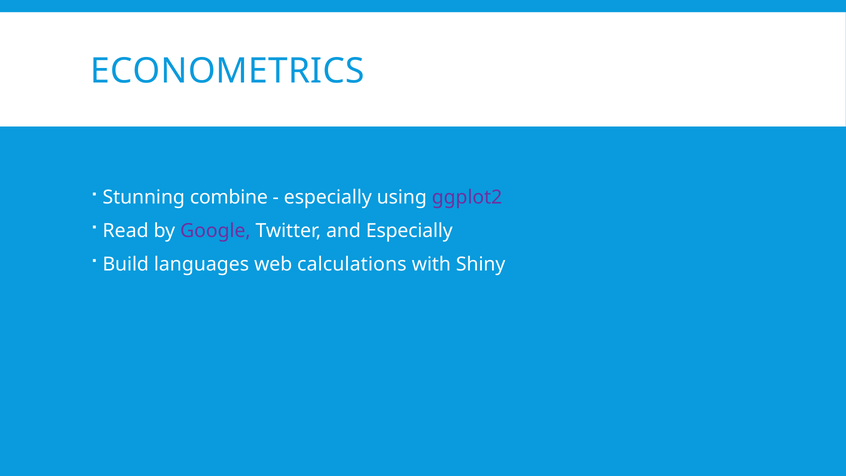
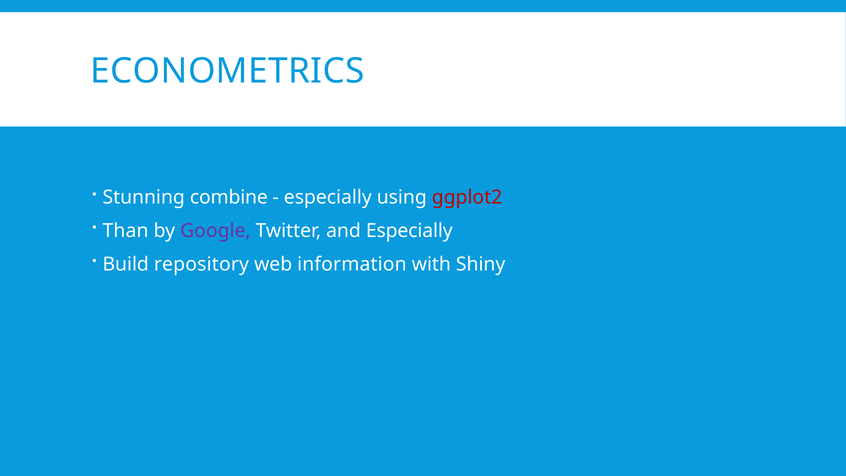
ggplot2 colour: purple -> red
Read: Read -> Than
languages: languages -> repository
calculations: calculations -> information
